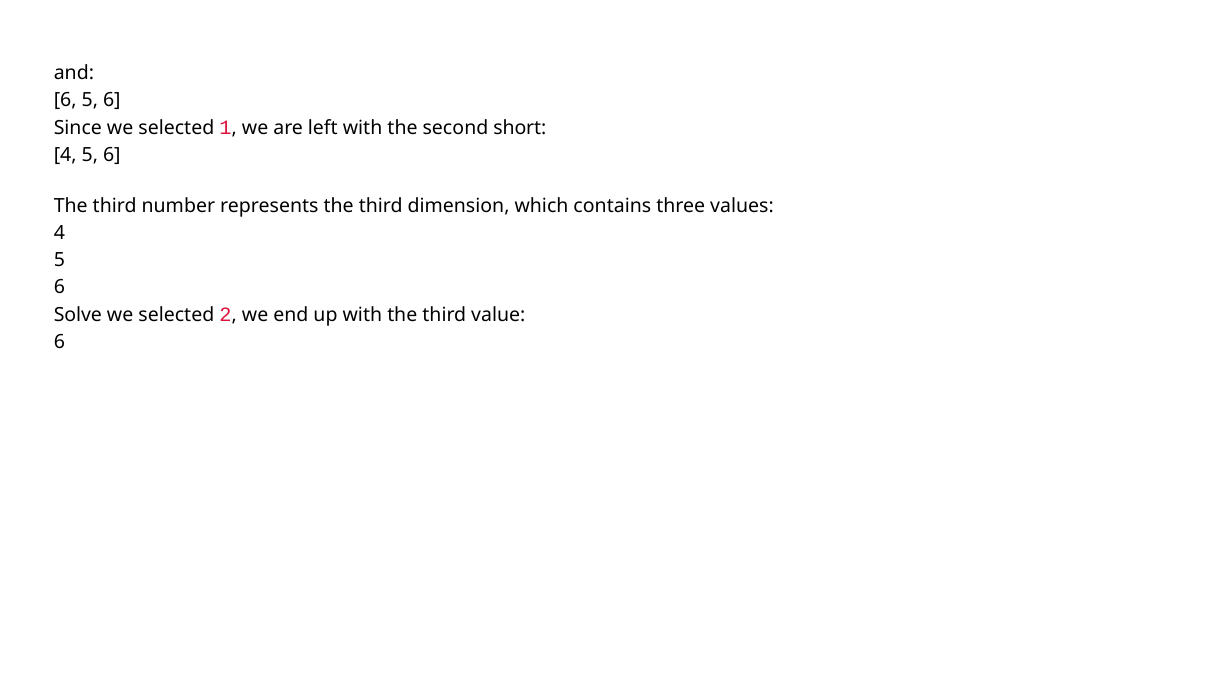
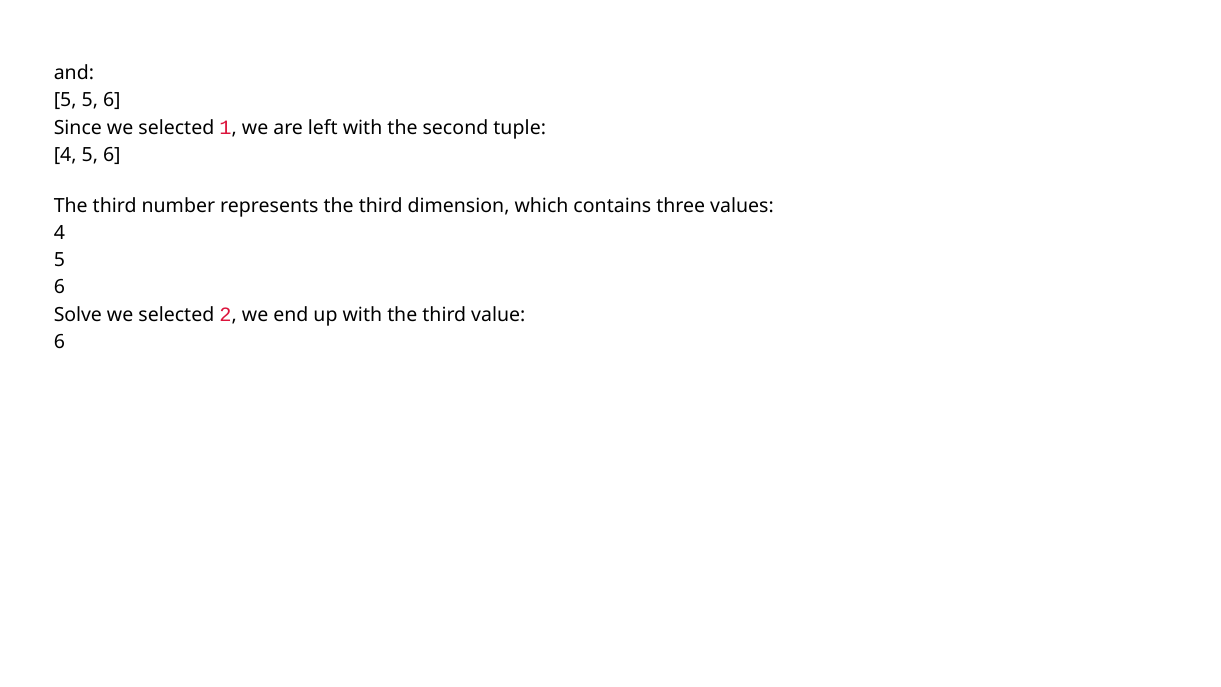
6 at (65, 100): 6 -> 5
short: short -> tuple
